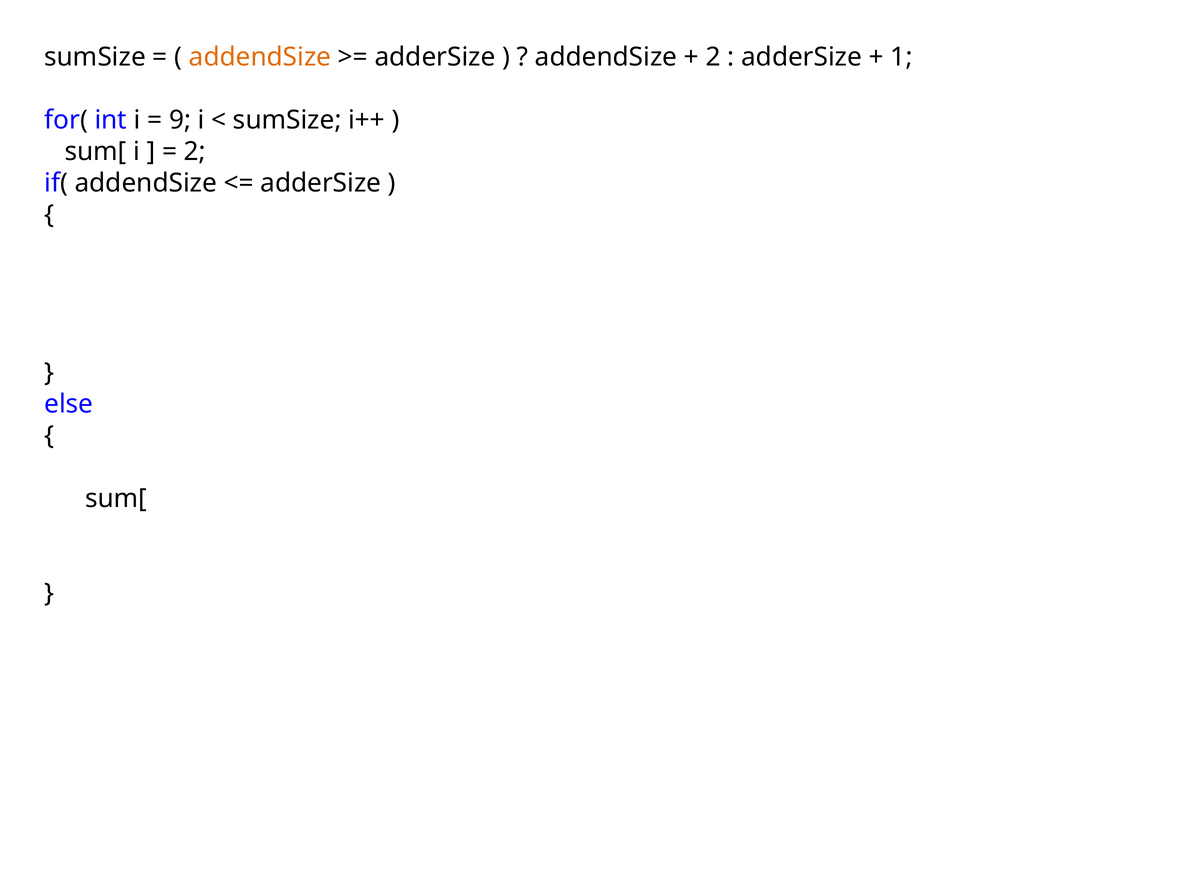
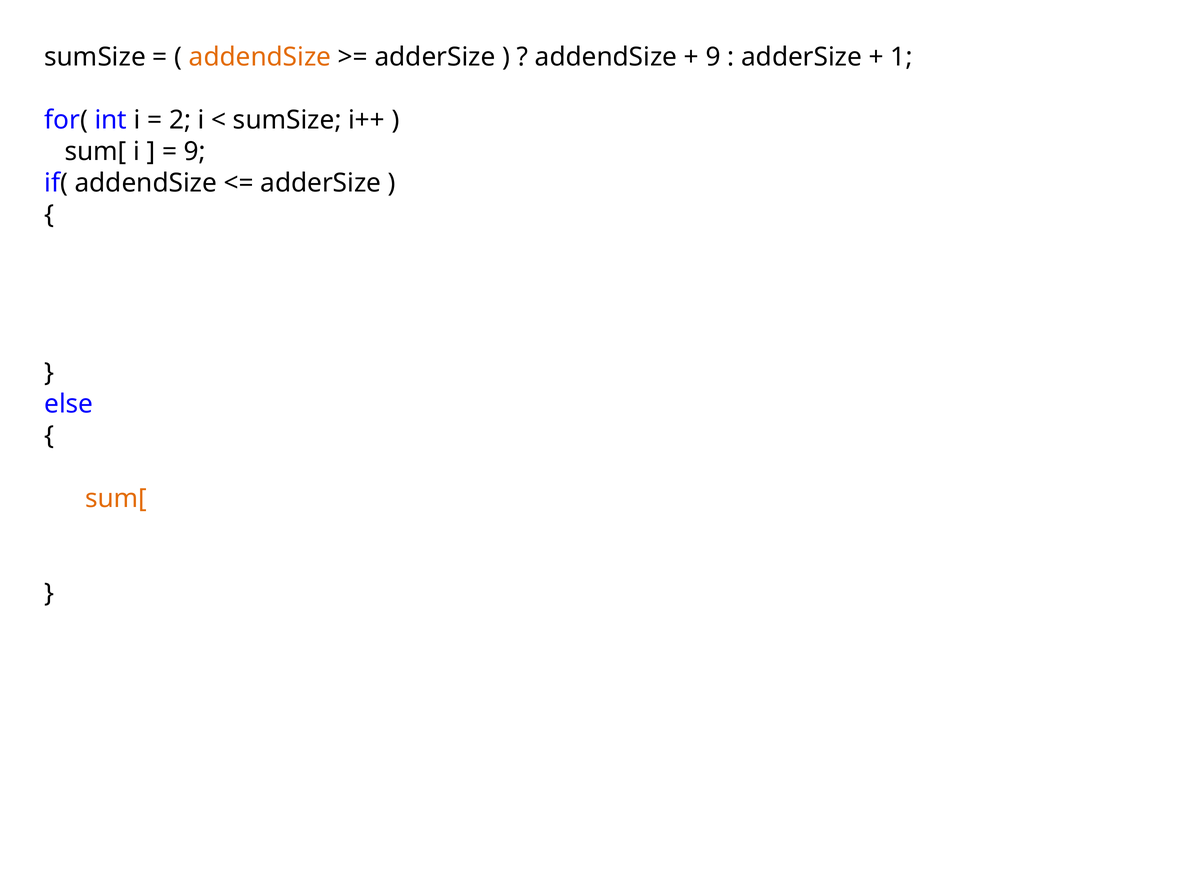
2 at (713, 57): 2 -> 9
9 at (180, 120): 9 -> 2
2 at (195, 152): 2 -> 9
sum[ at (116, 499) colour: black -> orange
